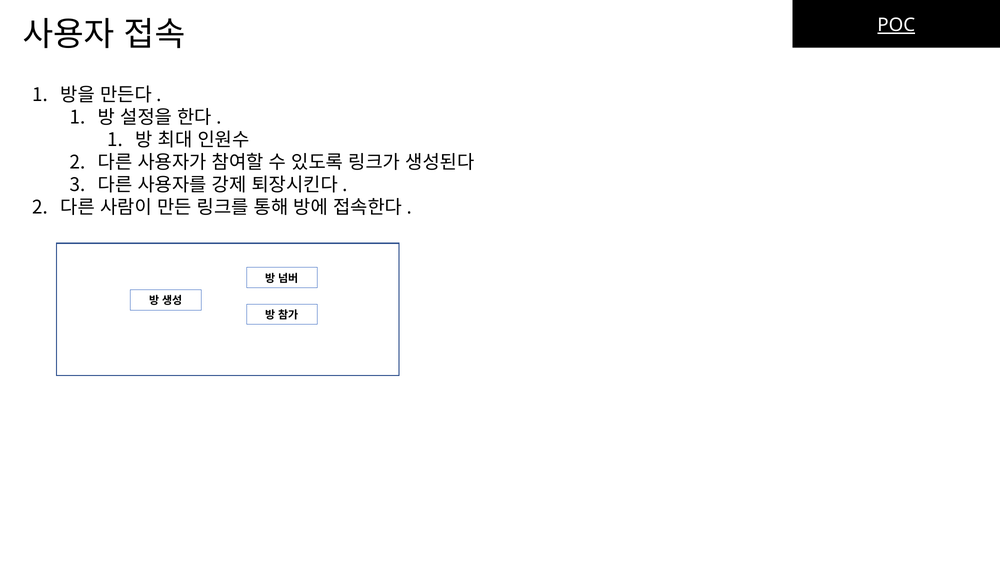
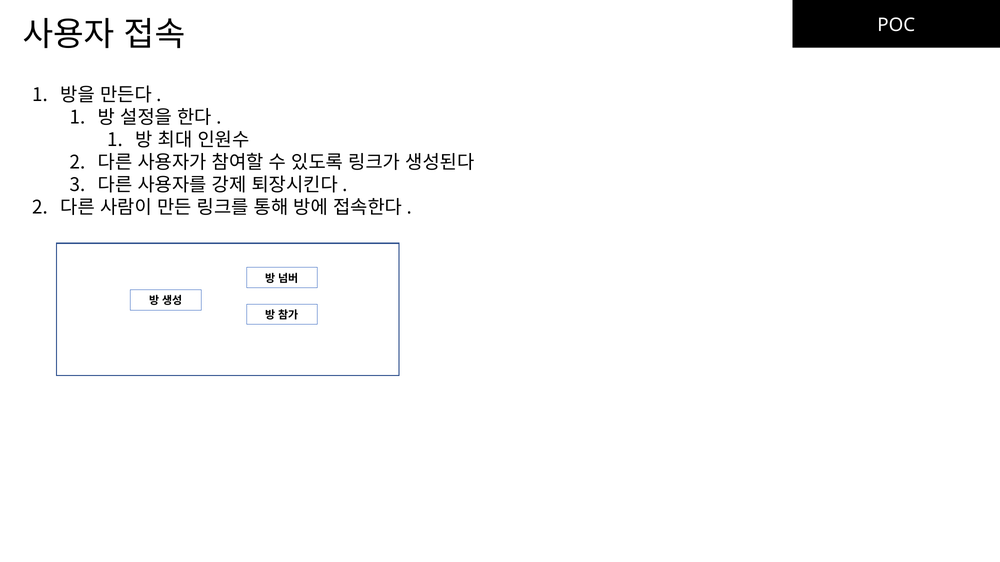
POC underline: present -> none
